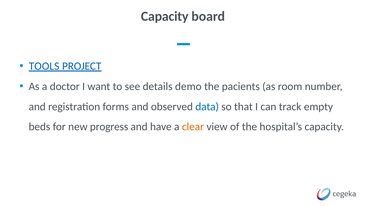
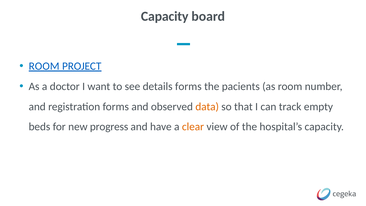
TOOLS at (44, 66): TOOLS -> ROOM
details demo: demo -> forms
data colour: blue -> orange
